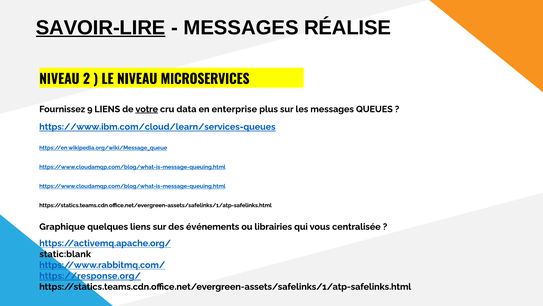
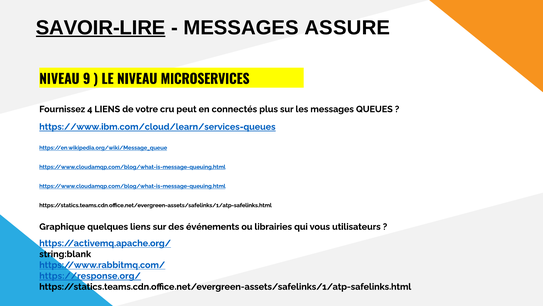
RÉALISE: RÉALISE -> ASSURE
2: 2 -> 9
9: 9 -> 4
votre underline: present -> none
data: data -> peut
enterprise: enterprise -> connectés
centralisée: centralisée -> utilisateurs
static:blank: static:blank -> string:blank
